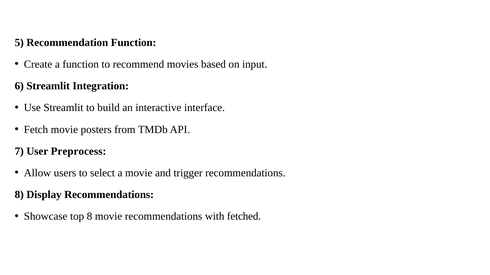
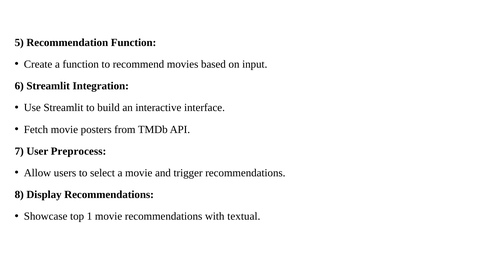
top 8: 8 -> 1
fetched: fetched -> textual
